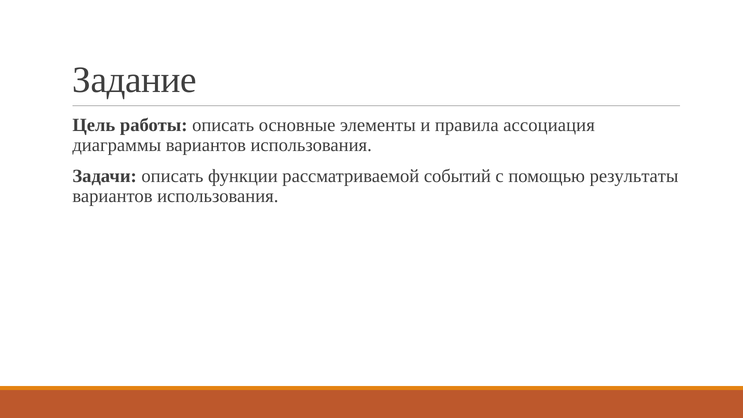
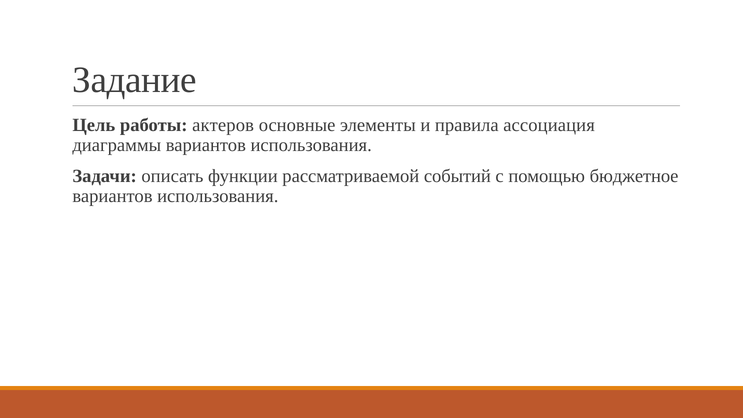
работы описать: описать -> актеров
результаты: результаты -> бюджетное
